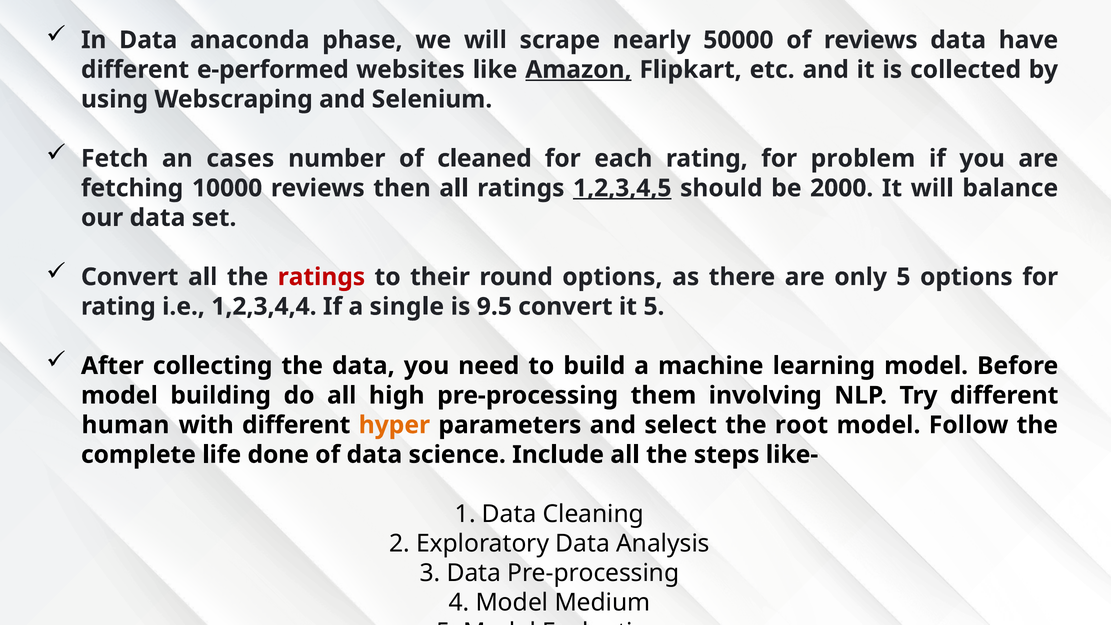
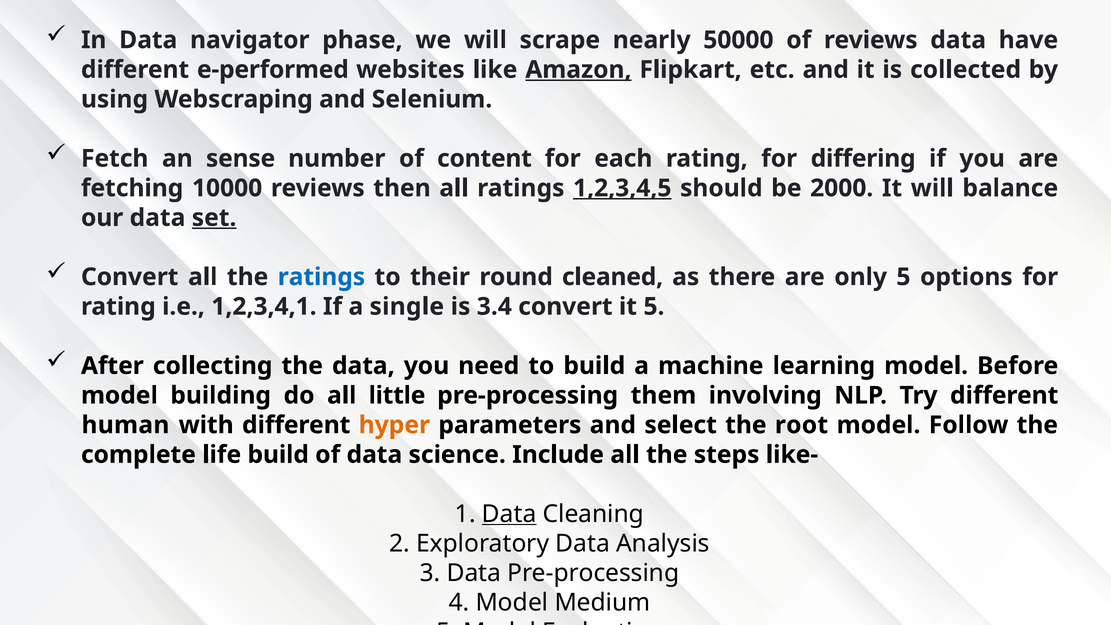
anaconda: anaconda -> navigator
cases: cases -> sense
cleaned: cleaned -> content
problem: problem -> differing
set underline: none -> present
ratings at (321, 277) colour: red -> blue
round options: options -> cleaned
1,2,3,4,4: 1,2,3,4,4 -> 1,2,3,4,1
9.5: 9.5 -> 3.4
high: high -> little
life done: done -> build
Data at (509, 514) underline: none -> present
